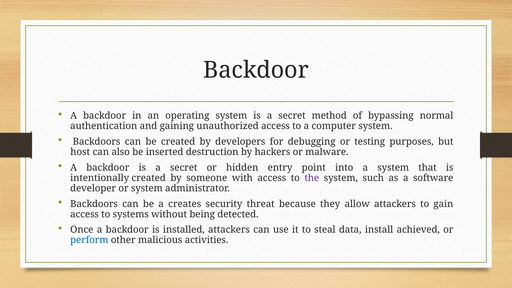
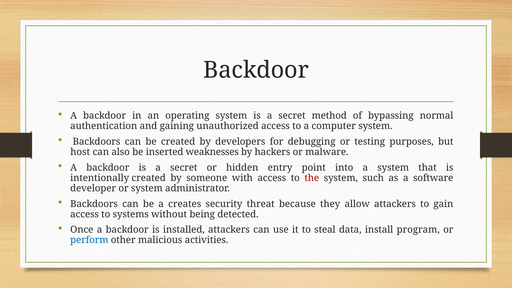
destruction: destruction -> weaknesses
the colour: purple -> red
achieved: achieved -> program
